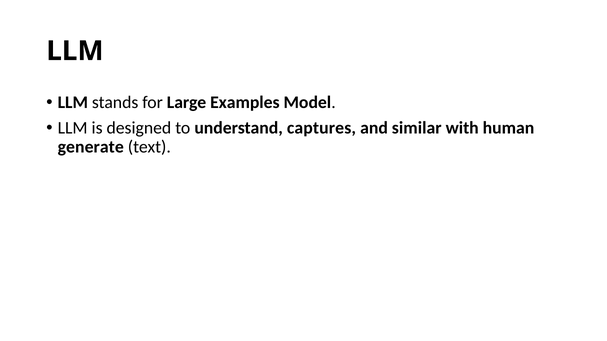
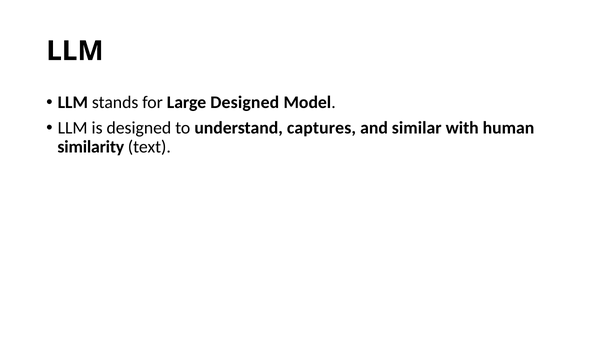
Large Examples: Examples -> Designed
generate: generate -> similarity
